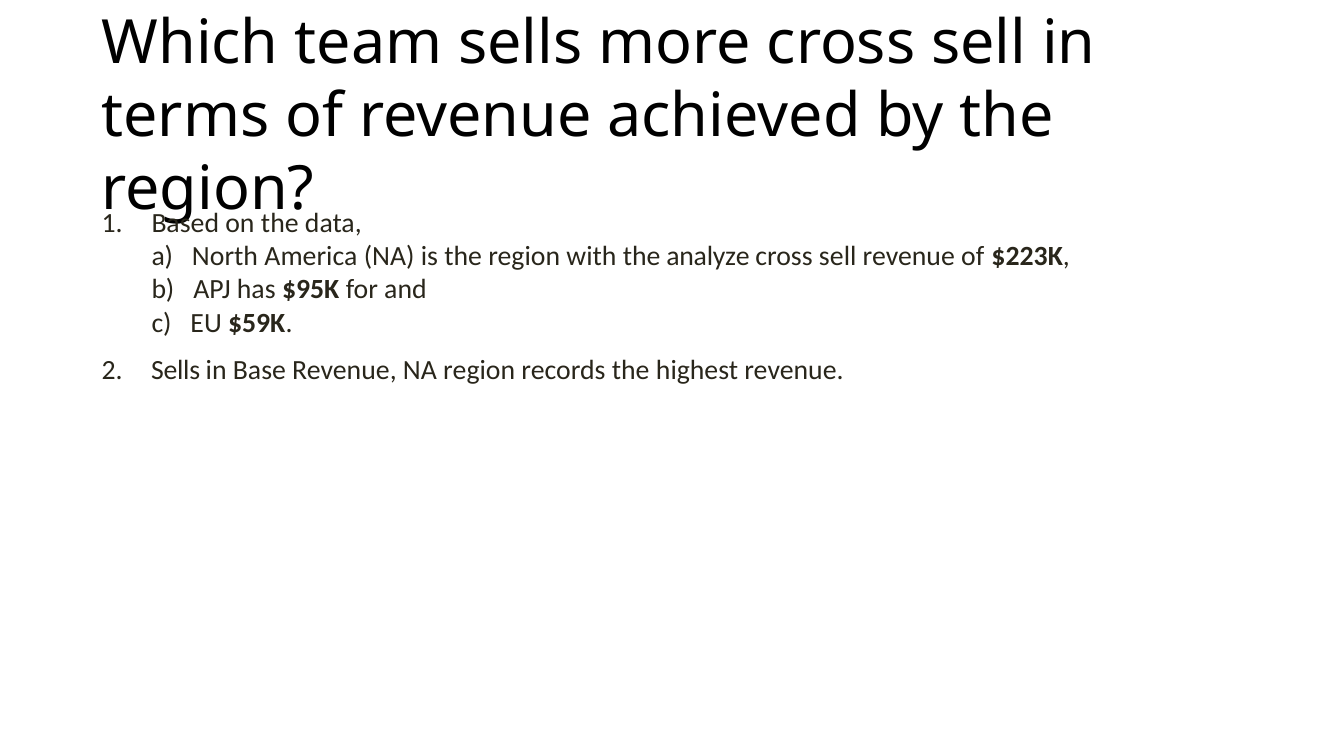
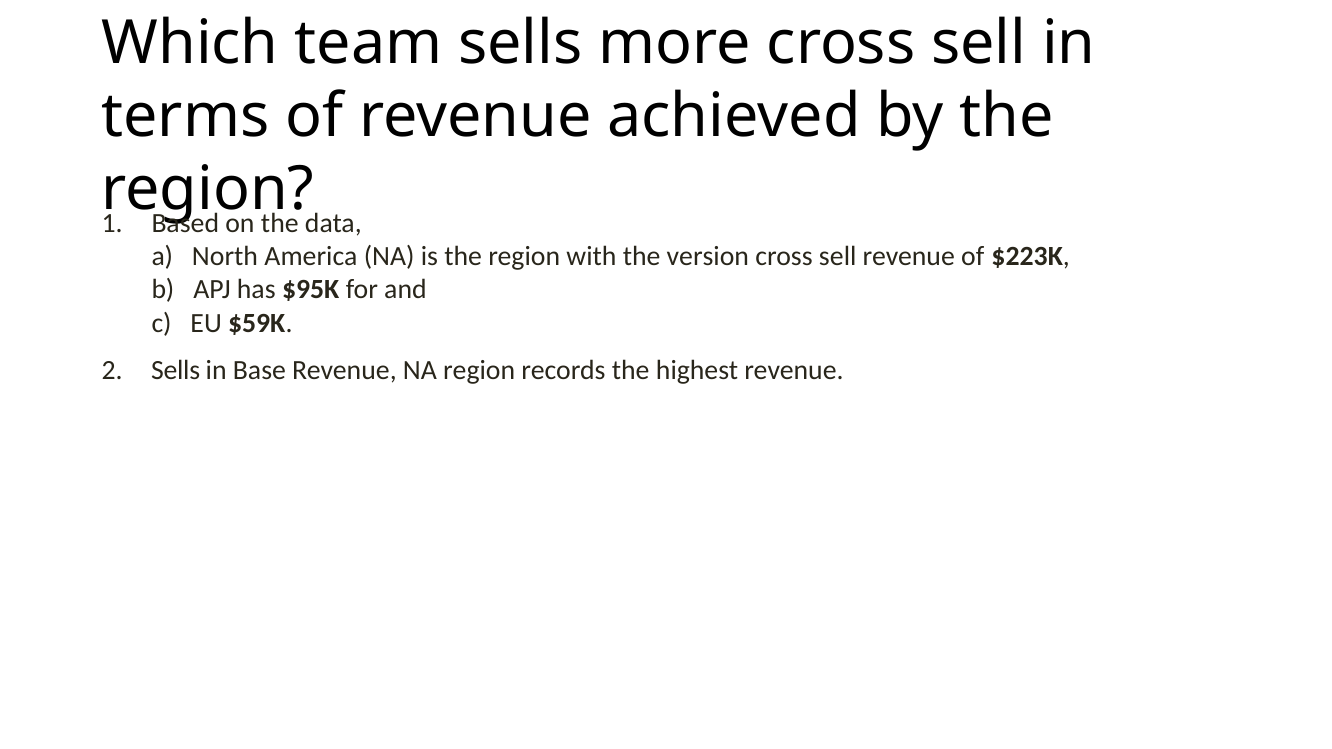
analyze: analyze -> version
